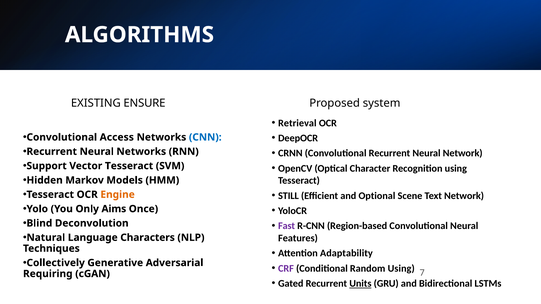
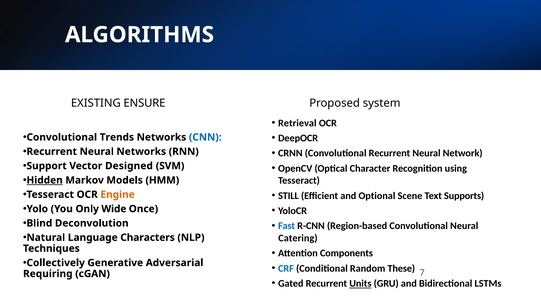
Access: Access -> Trends
Vector Tesseract: Tesseract -> Designed
Hidden underline: none -> present
Text Network: Network -> Supports
Aims: Aims -> Wide
Fast colour: purple -> blue
Features: Features -> Catering
Adaptability: Adaptability -> Components
CRF colour: purple -> blue
Random Using: Using -> These
